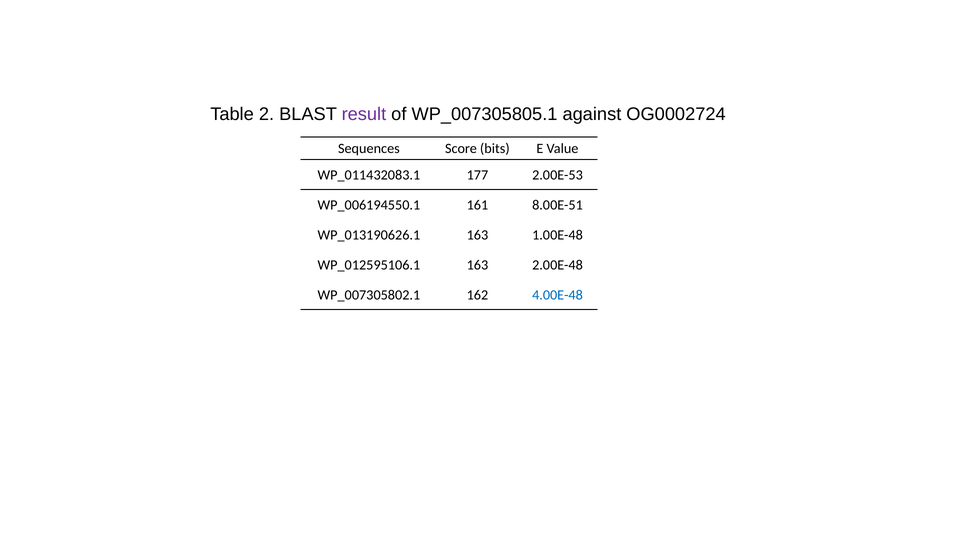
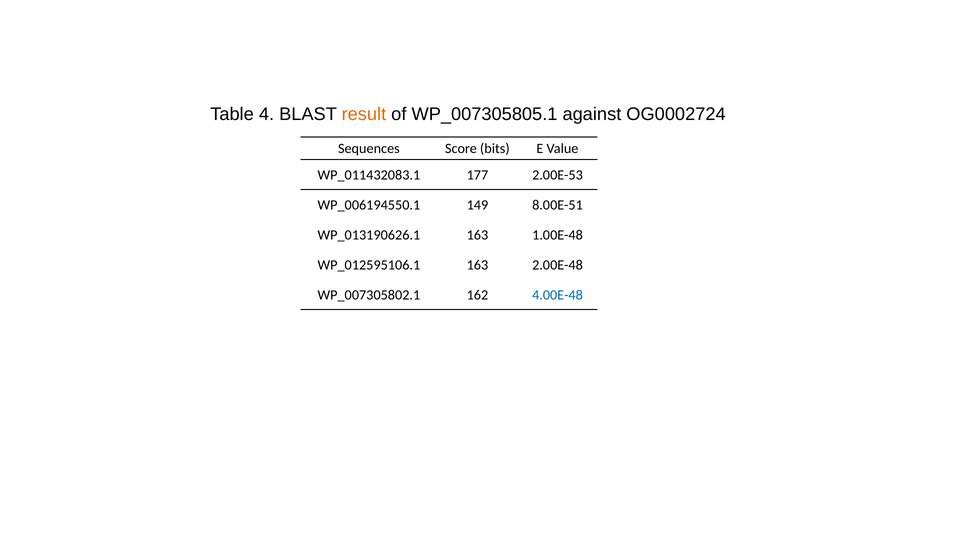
2: 2 -> 4
result colour: purple -> orange
161: 161 -> 149
